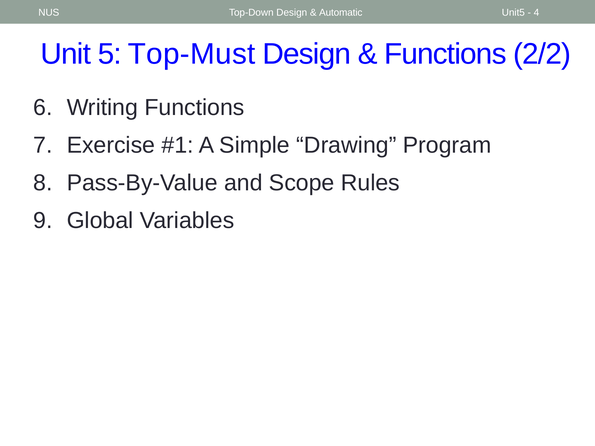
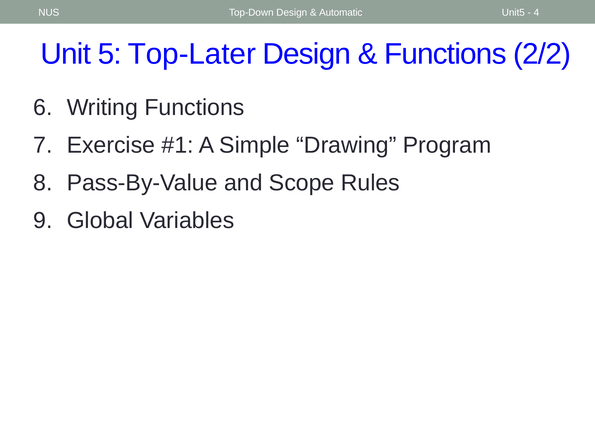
Top-Must: Top-Must -> Top-Later
